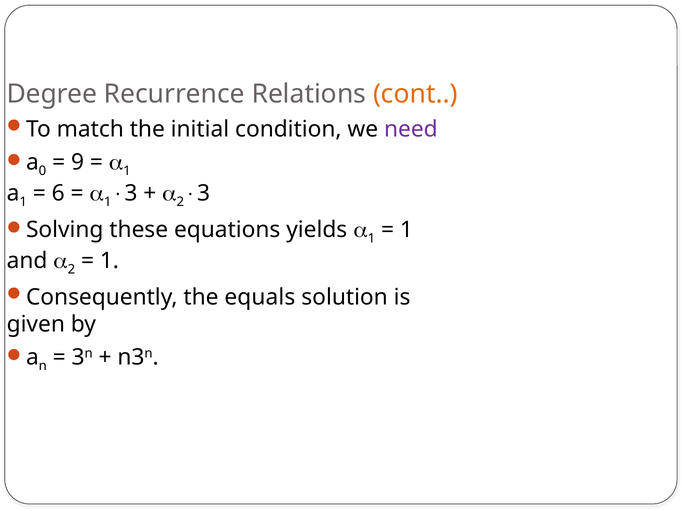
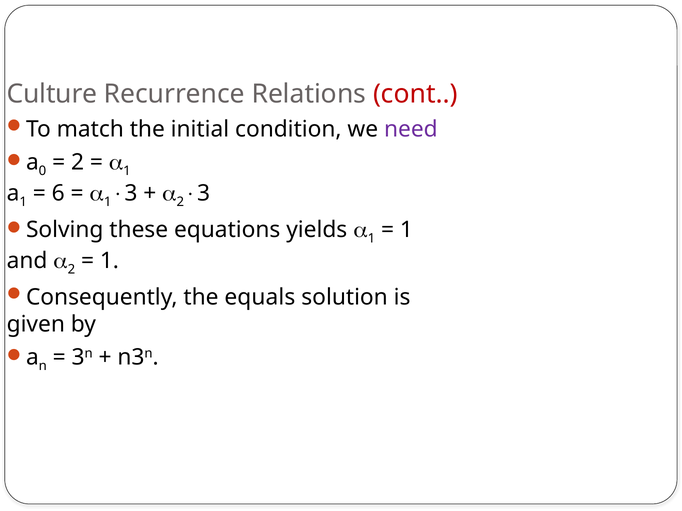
Degree: Degree -> Culture
cont colour: orange -> red
9 at (78, 162): 9 -> 2
